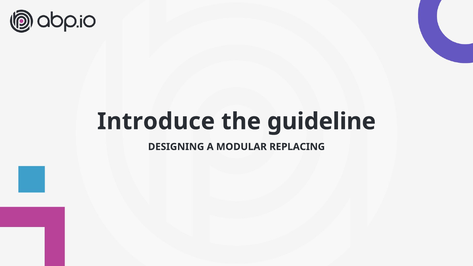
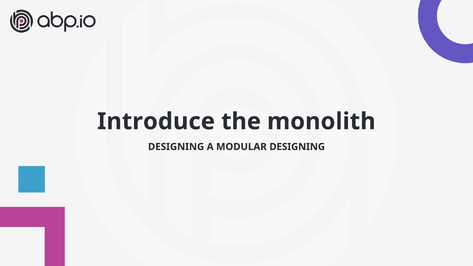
guideline: guideline -> monolith
MODULAR REPLACING: REPLACING -> DESIGNING
